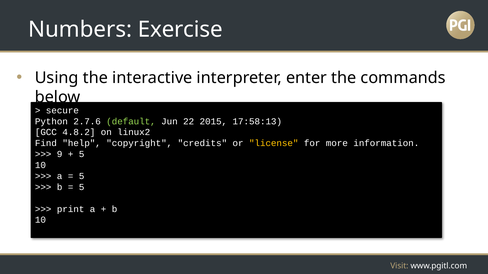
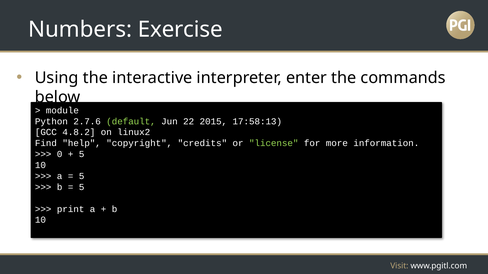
secure: secure -> module
license colour: yellow -> light green
9: 9 -> 0
